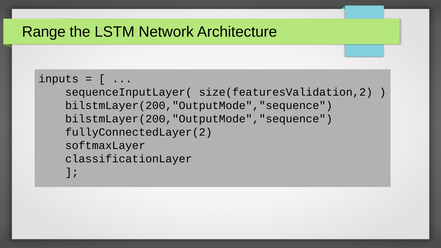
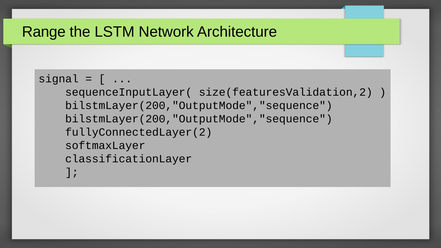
inputs: inputs -> signal
